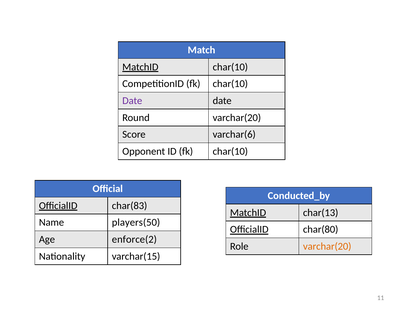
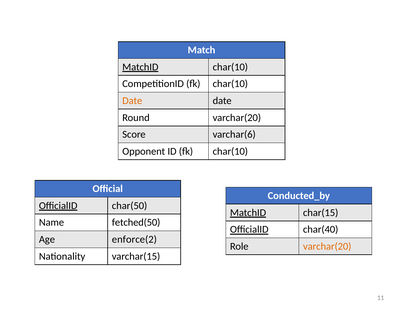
Date at (132, 101) colour: purple -> orange
char(83: char(83 -> char(50
char(13: char(13 -> char(15
players(50: players(50 -> fetched(50
char(80: char(80 -> char(40
